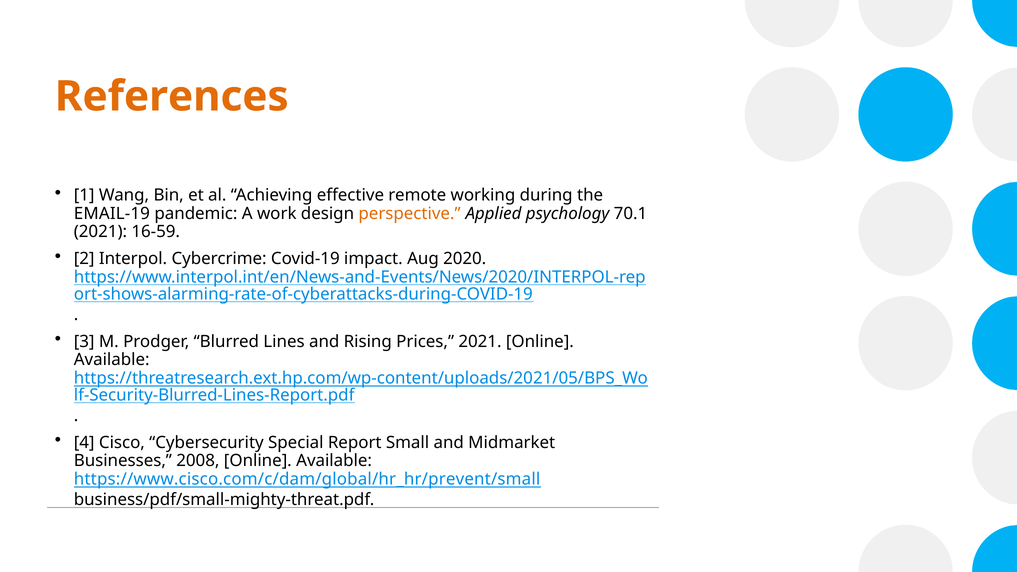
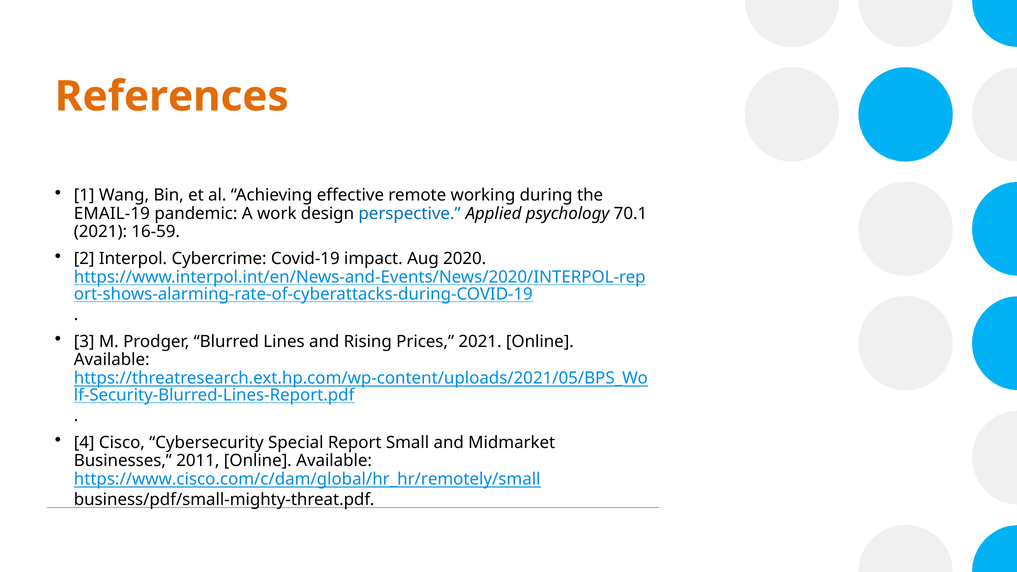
perspective colour: orange -> blue
2008: 2008 -> 2011
https://www.cisco.com/c/dam/global/hr_hr/prevent/small: https://www.cisco.com/c/dam/global/hr_hr/prevent/small -> https://www.cisco.com/c/dam/global/hr_hr/remotely/small
